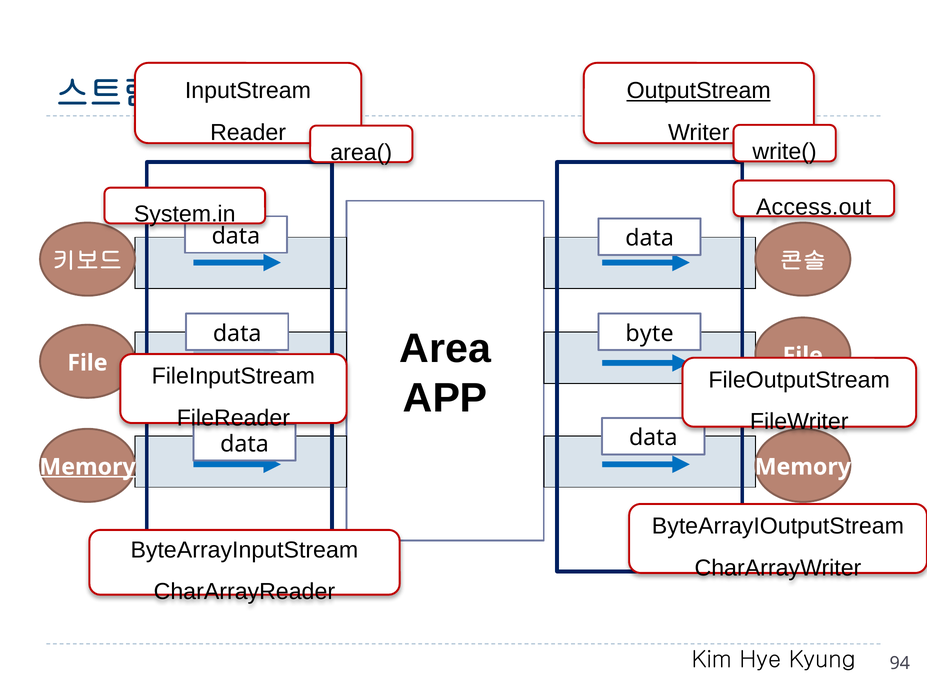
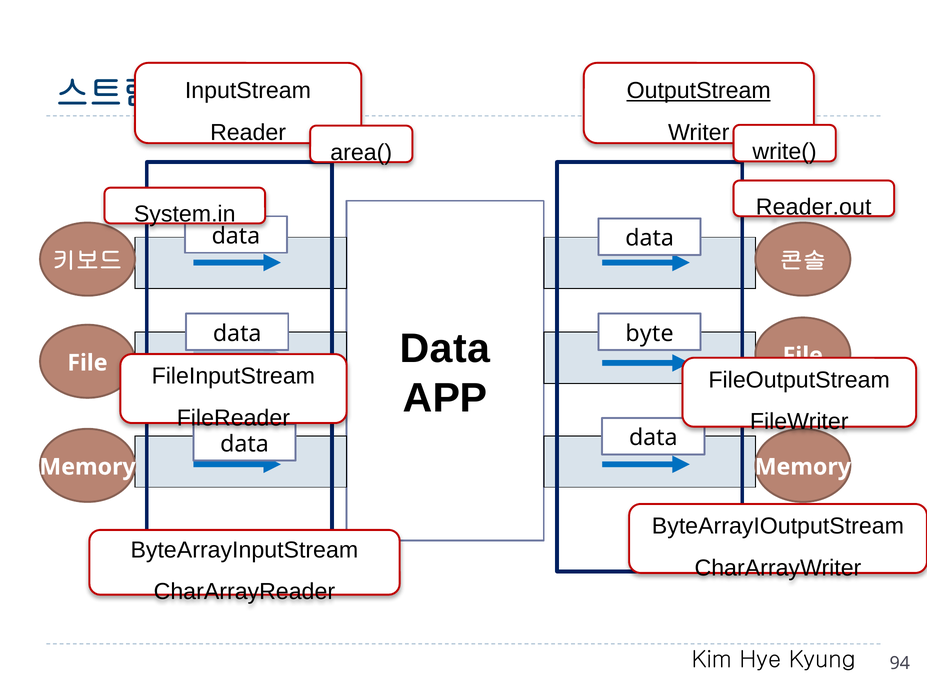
Access.out: Access.out -> Reader.out
Area at (445, 349): Area -> Data
Memory at (88, 467) underline: present -> none
